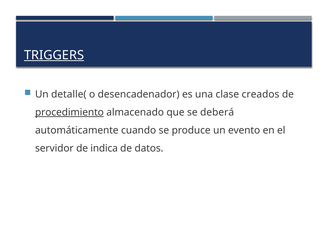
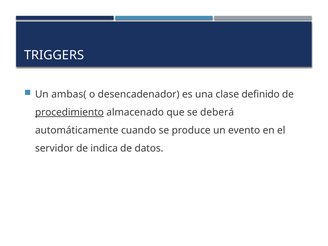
TRIGGERS underline: present -> none
detalle(: detalle( -> ambas(
creados: creados -> definido
